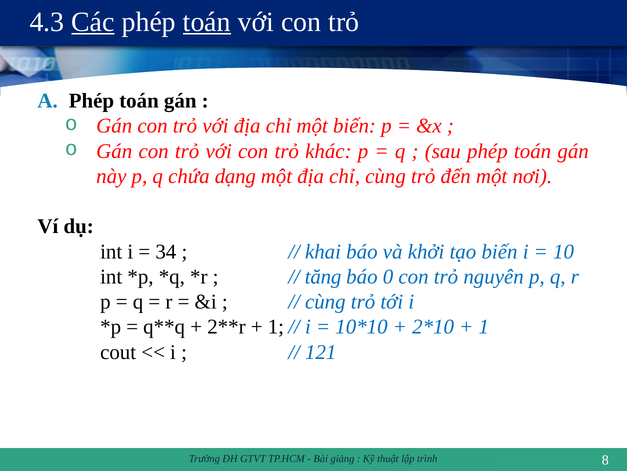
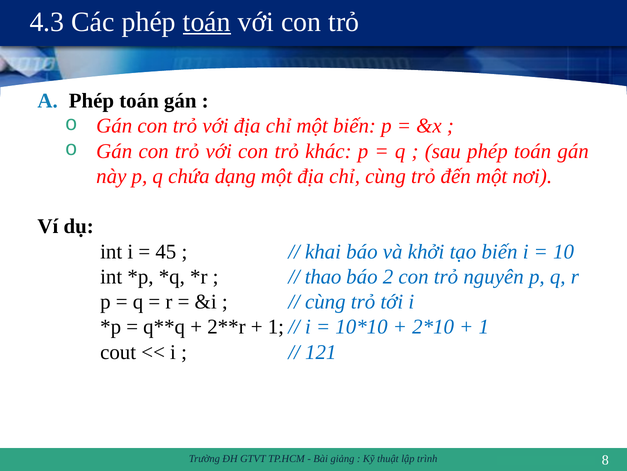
Các underline: present -> none
34: 34 -> 45
tăng: tăng -> thao
0: 0 -> 2
